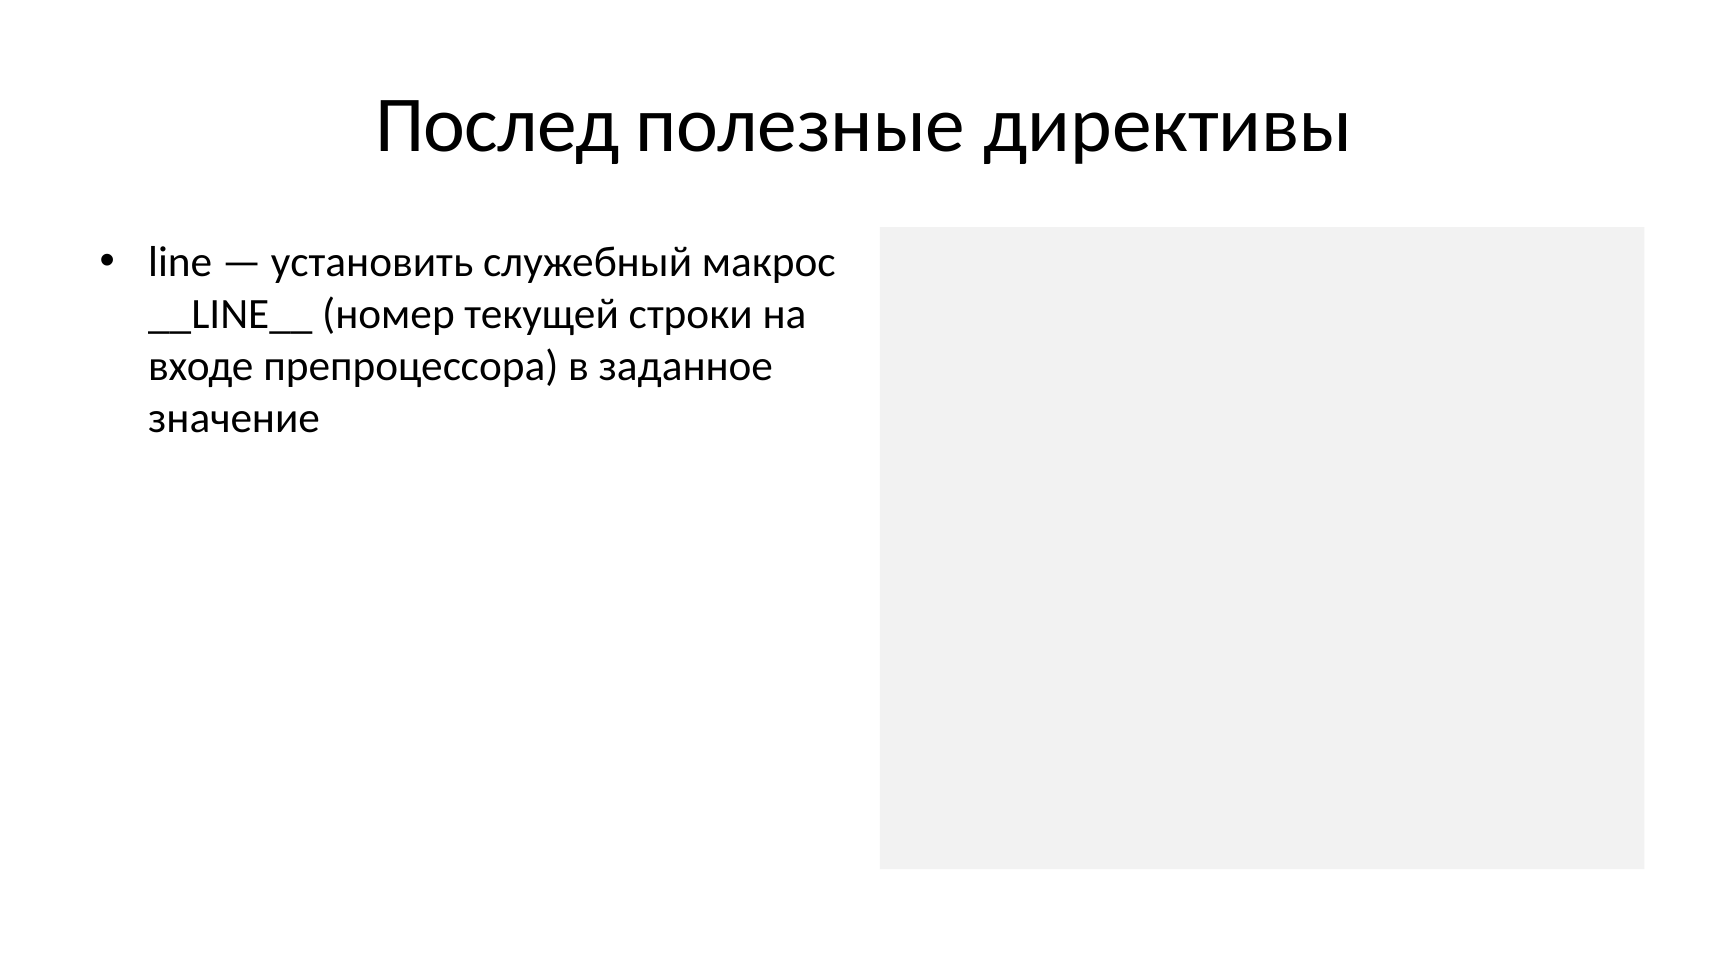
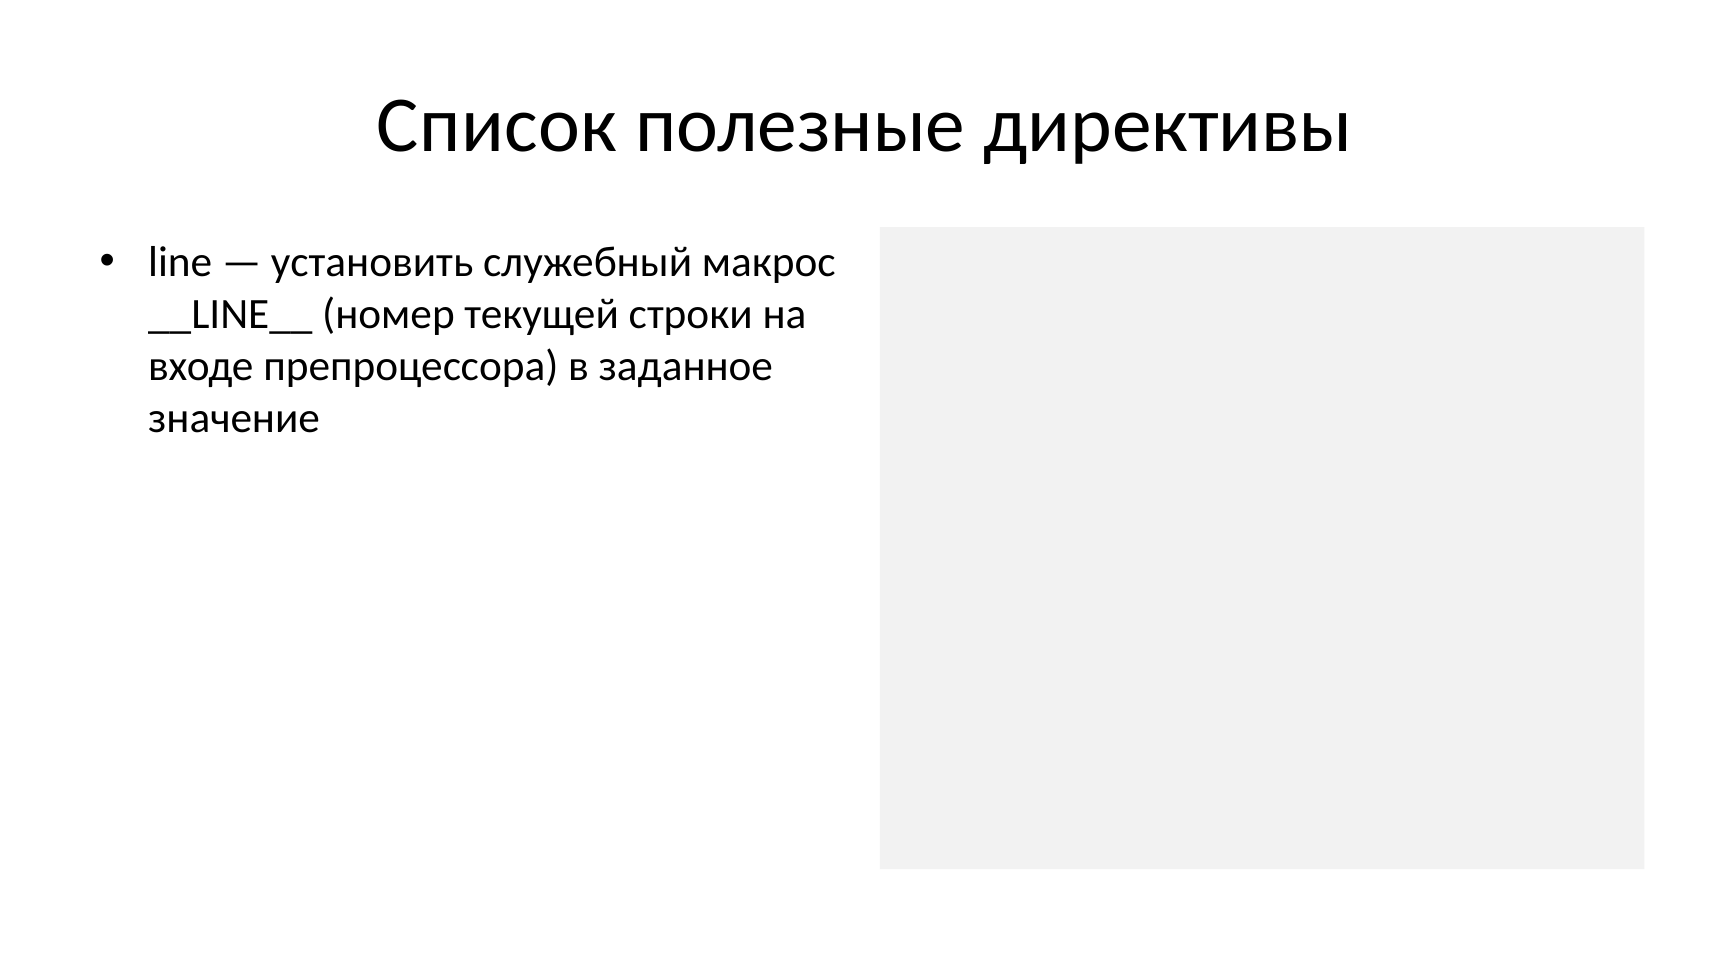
Послед: Послед -> Список
